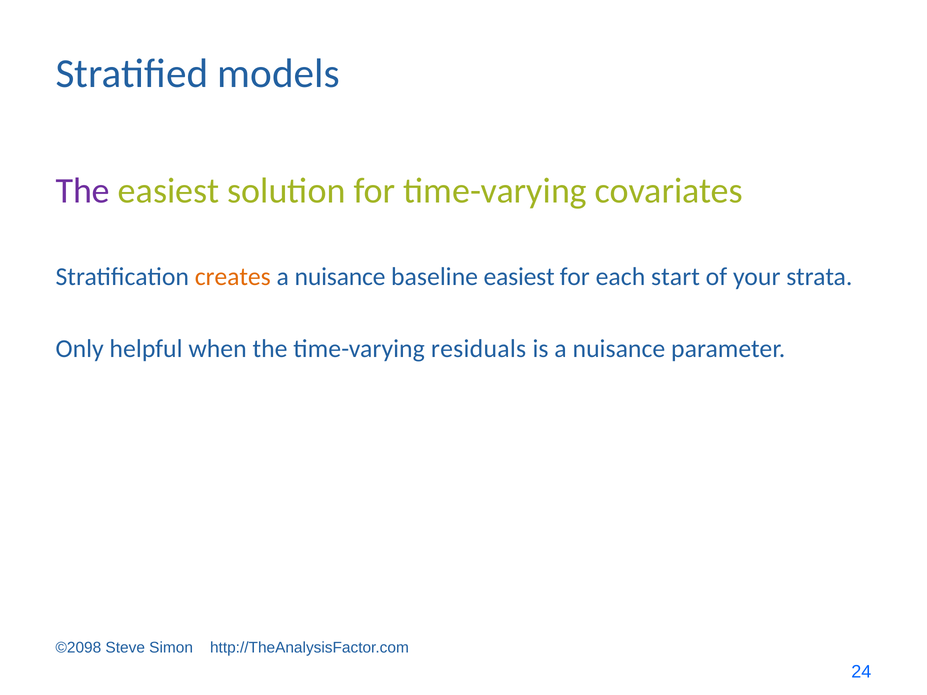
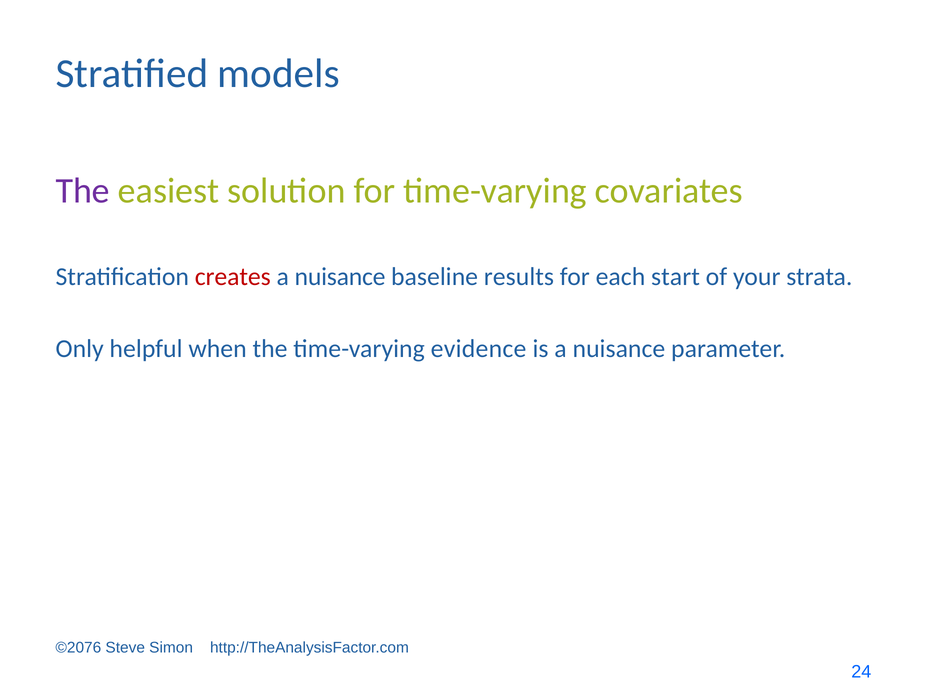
creates colour: orange -> red
baseline easiest: easiest -> results
residuals: residuals -> evidence
©2098: ©2098 -> ©2076
